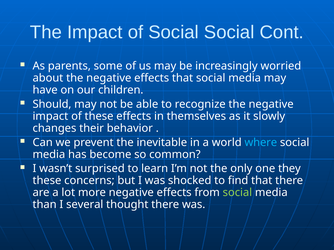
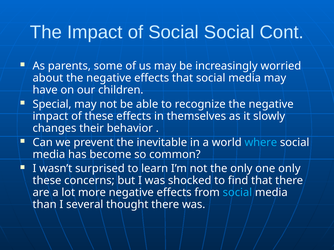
Should: Should -> Special
one they: they -> only
social at (237, 193) colour: light green -> light blue
